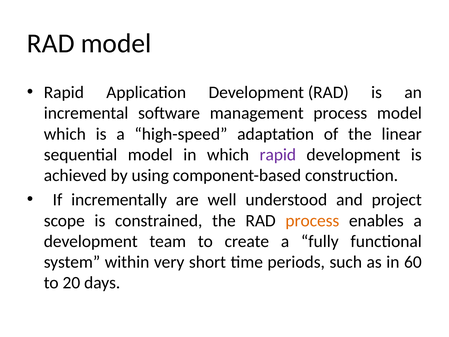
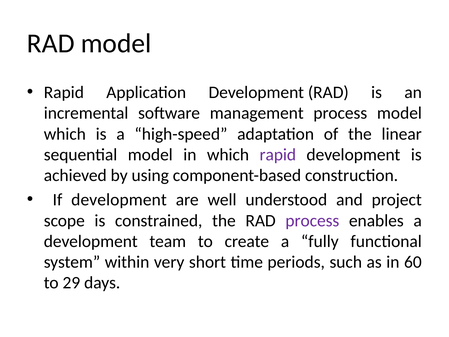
If incrementally: incrementally -> development
process at (312, 220) colour: orange -> purple
20: 20 -> 29
